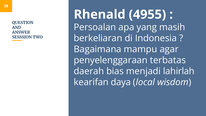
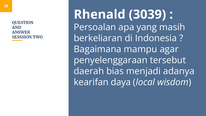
4955: 4955 -> 3039
terbatas: terbatas -> tersebut
lahirlah: lahirlah -> adanya
